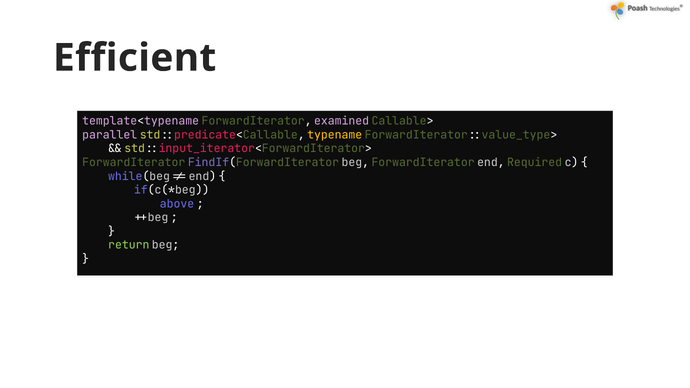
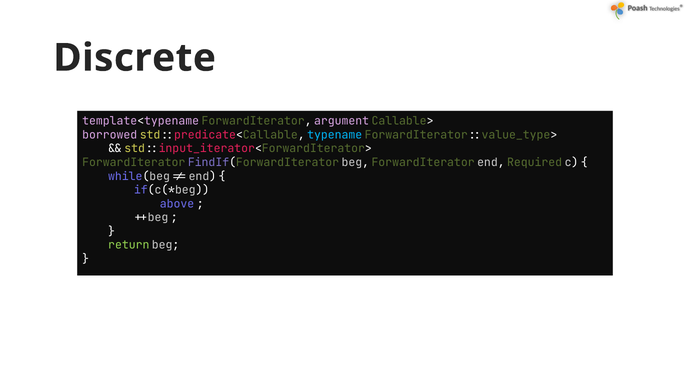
Efficient: Efficient -> Discrete
examined: examined -> argument
parallel: parallel -> borrowed
typename colour: yellow -> light blue
